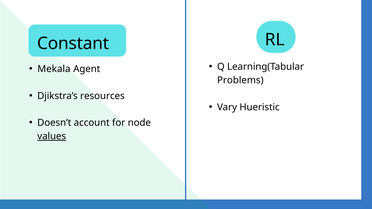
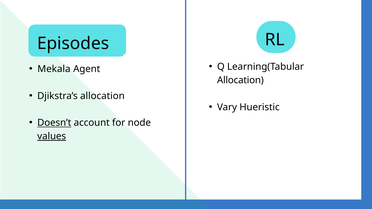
Constant: Constant -> Episodes
Problems at (240, 80): Problems -> Allocation
Djikstra’s resources: resources -> allocation
Doesn’t underline: none -> present
